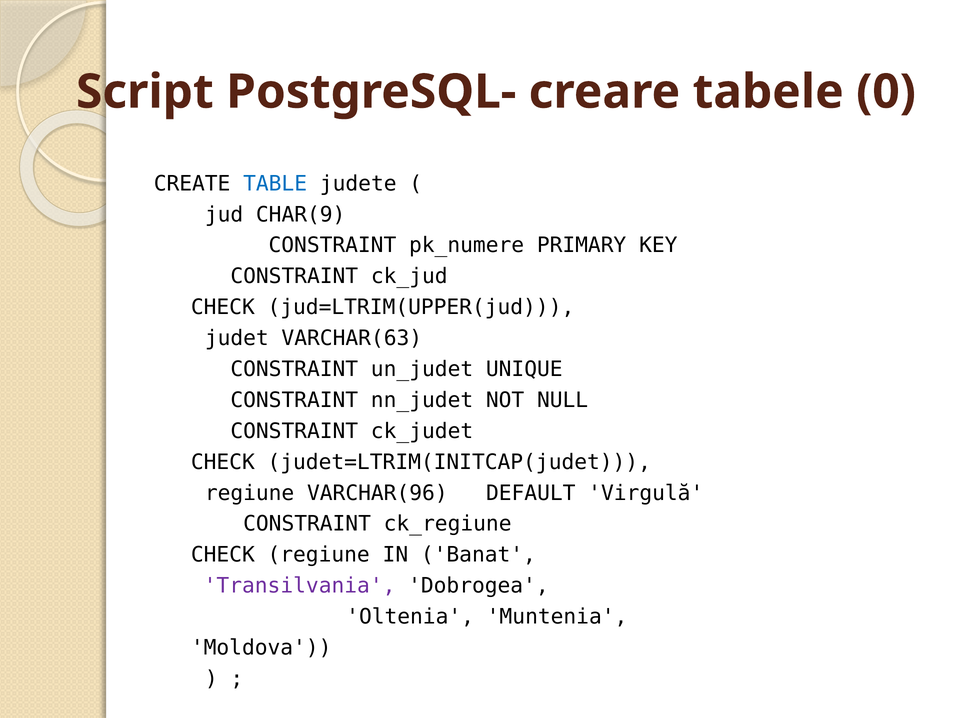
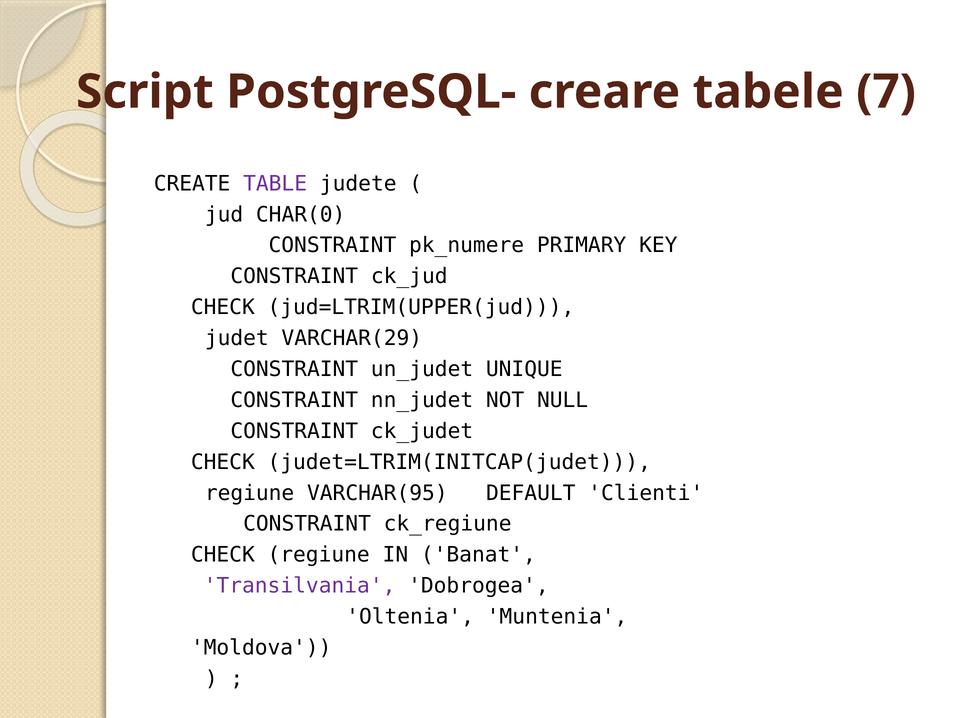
0: 0 -> 7
TABLE colour: blue -> purple
CHAR(9: CHAR(9 -> CHAR(0
VARCHAR(63: VARCHAR(63 -> VARCHAR(29
VARCHAR(96: VARCHAR(96 -> VARCHAR(95
Virgulă: Virgulă -> Clienti
